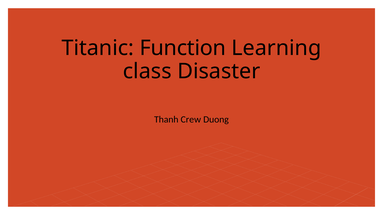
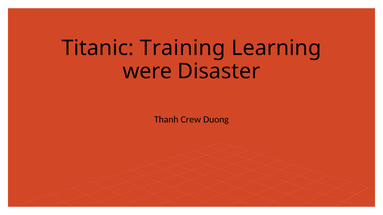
Function: Function -> Training
class: class -> were
